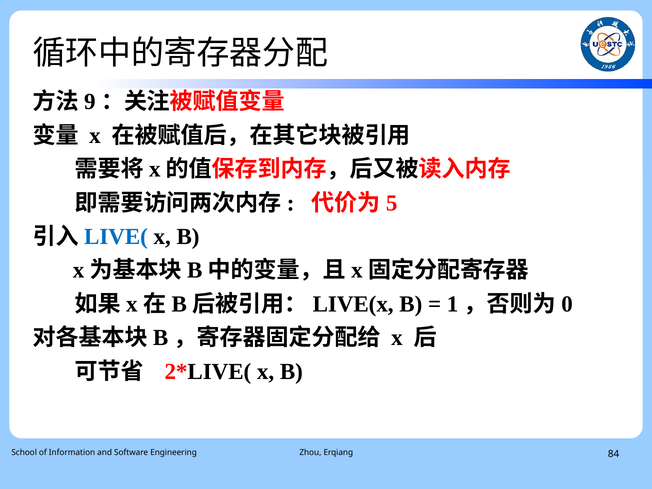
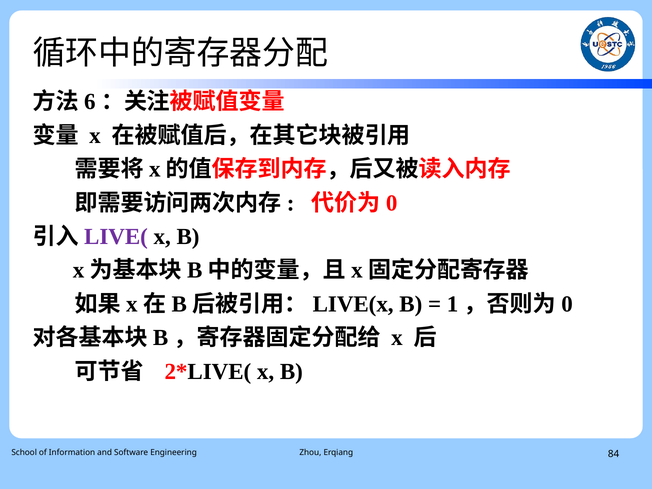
9: 9 -> 6
5 at (392, 203): 5 -> 0
LIVE( colour: blue -> purple
